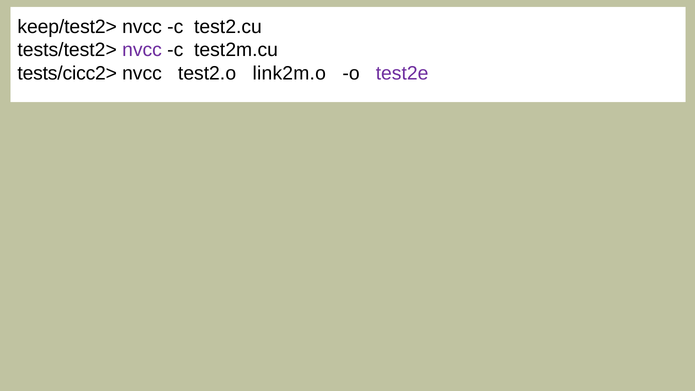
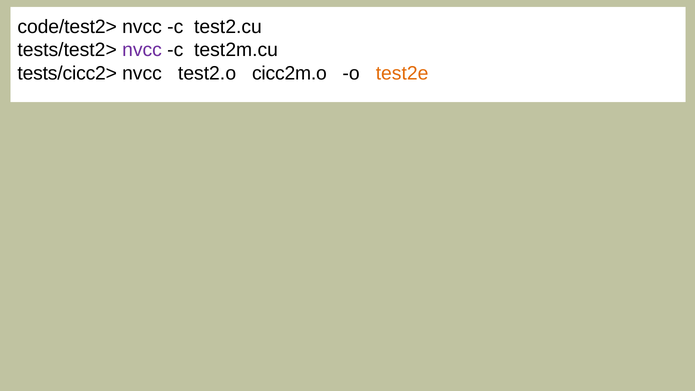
keep/test2>: keep/test2> -> code/test2>
link2m.o: link2m.o -> cicc2m.o
test2e colour: purple -> orange
